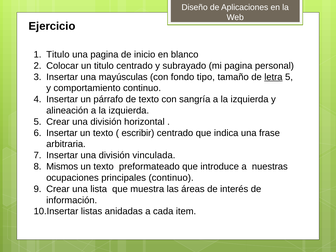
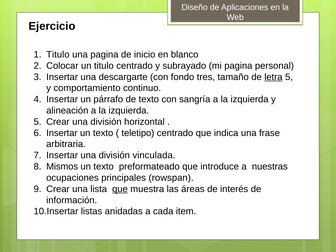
mayúsculas: mayúsculas -> descargarte
tipo: tipo -> tres
escribir: escribir -> teletipo
principales continuo: continuo -> rowspan
que at (120, 189) underline: none -> present
